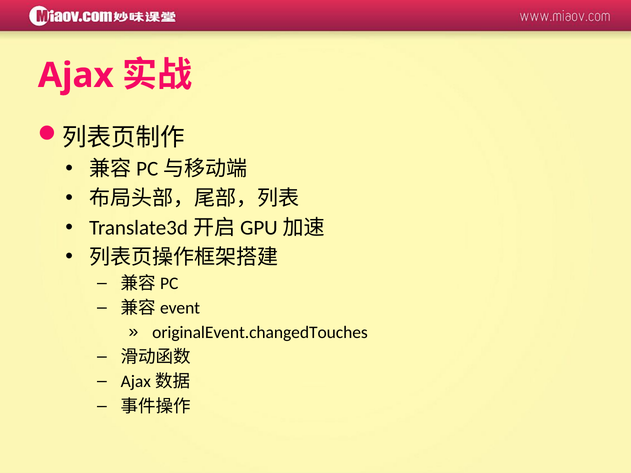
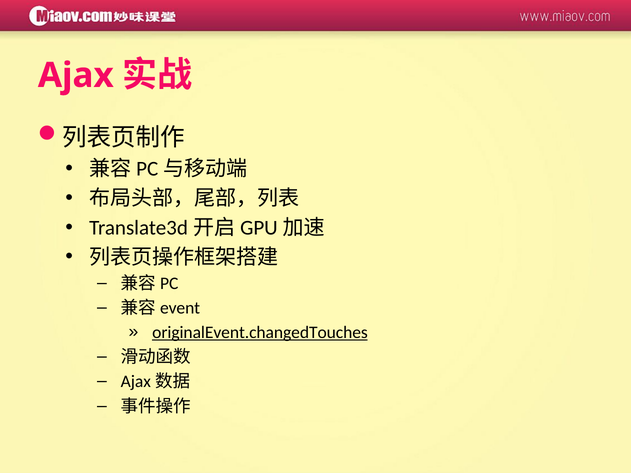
originalEvent.changedTouches underline: none -> present
